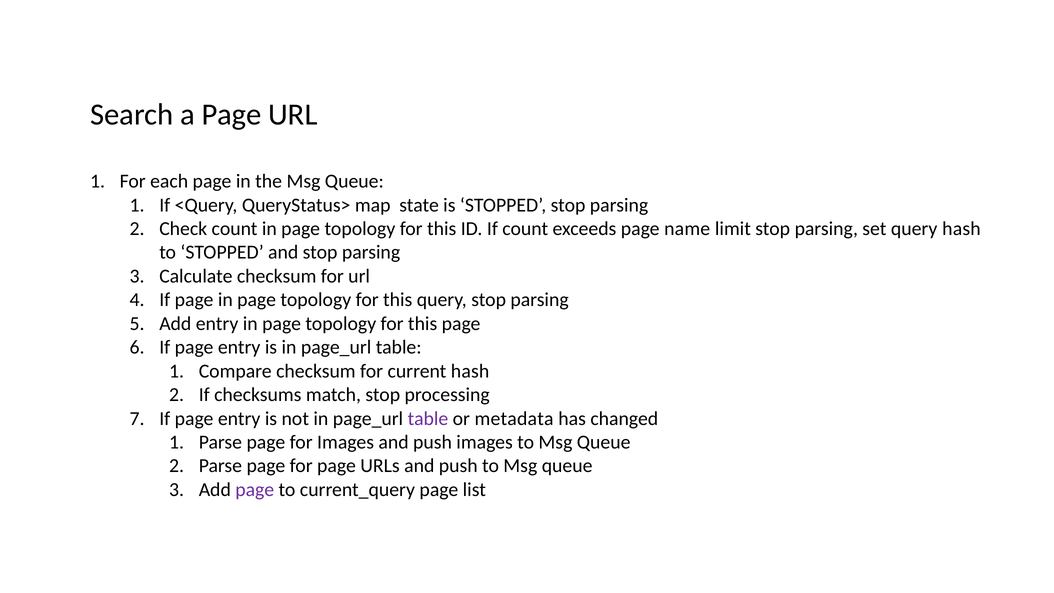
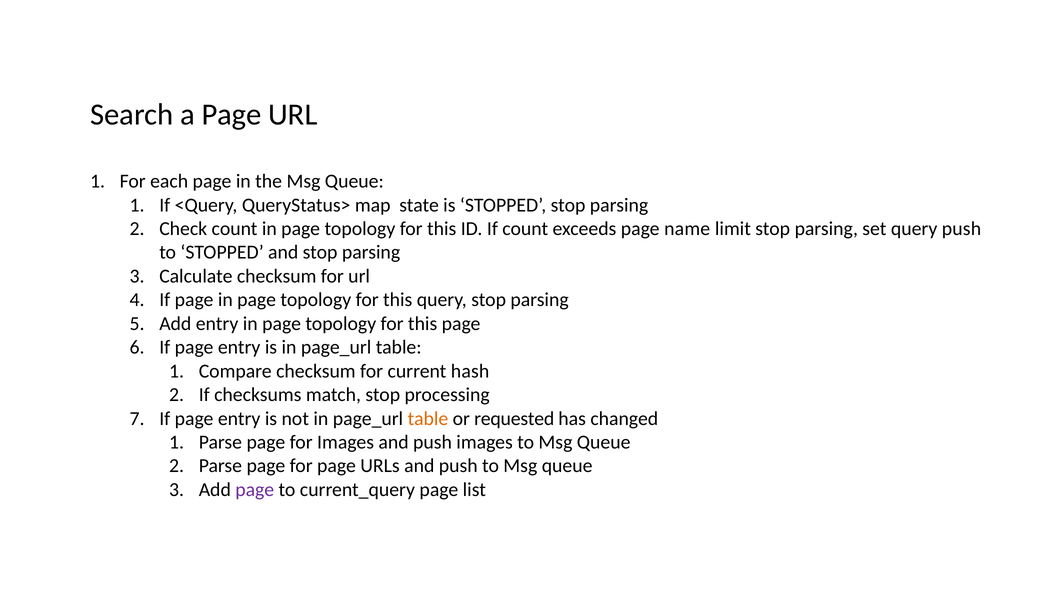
query hash: hash -> push
table at (428, 418) colour: purple -> orange
metadata: metadata -> requested
